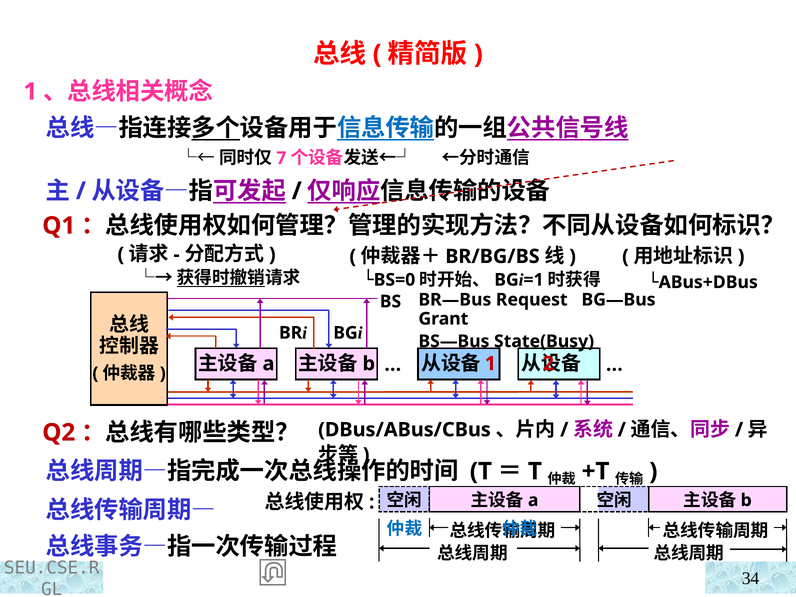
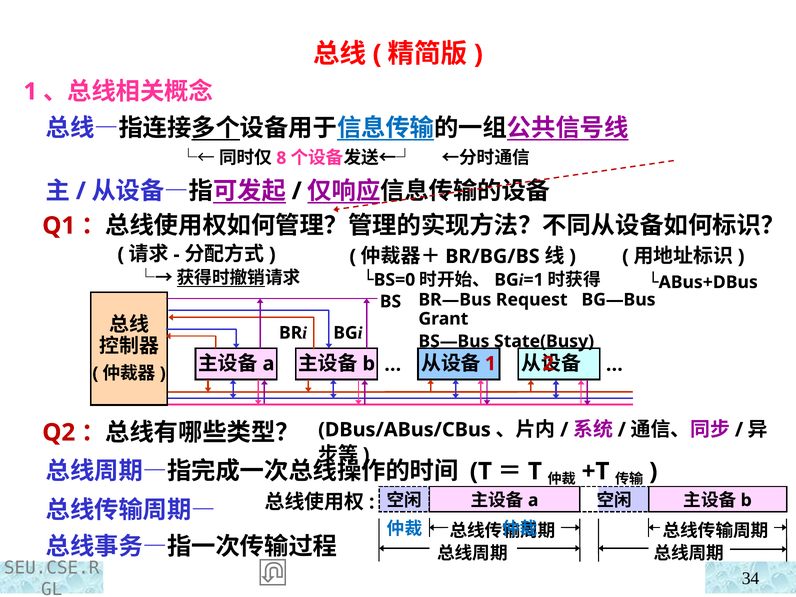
7: 7 -> 8
